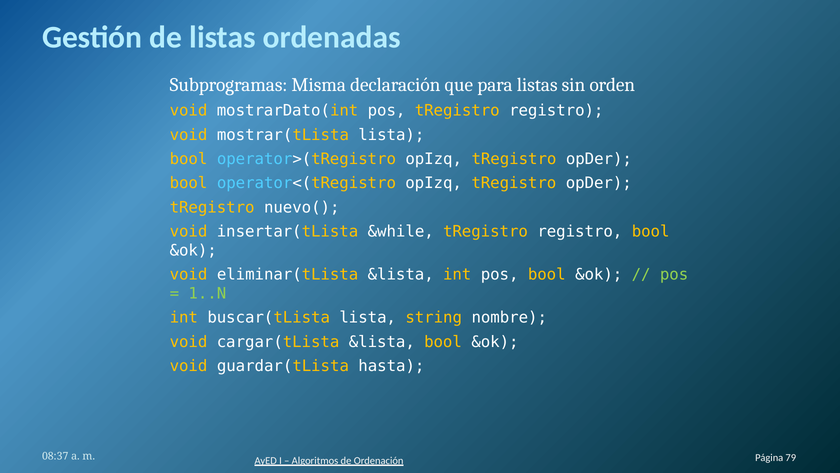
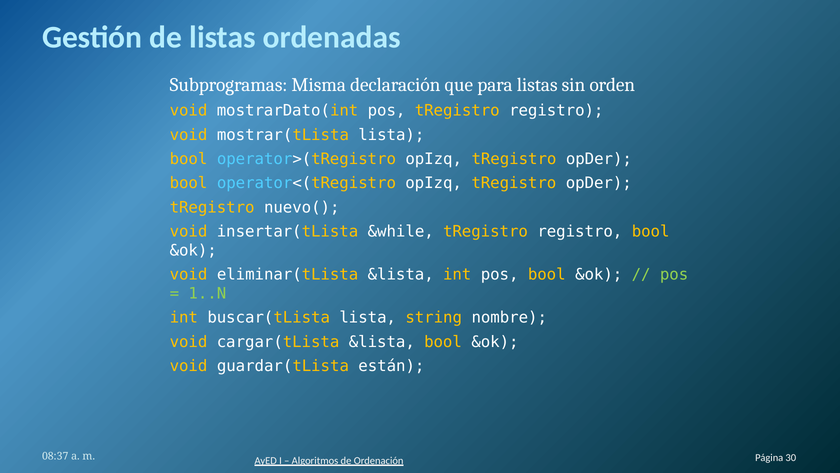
hasta: hasta -> están
79: 79 -> 30
